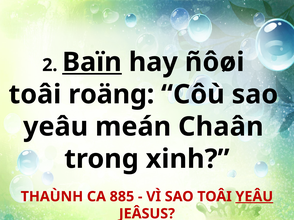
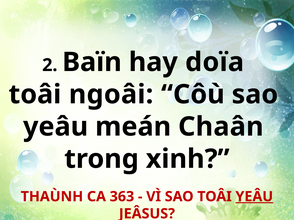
Baïn underline: present -> none
ñôøi: ñôøi -> doïa
roäng: roäng -> ngoâi
885: 885 -> 363
